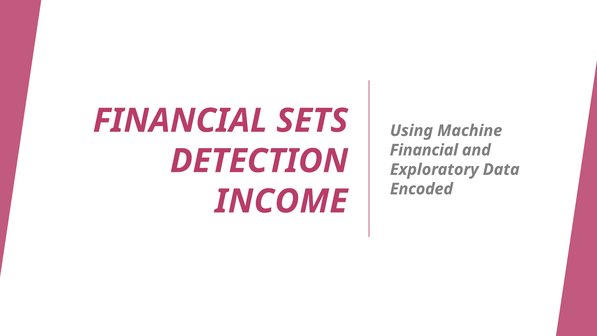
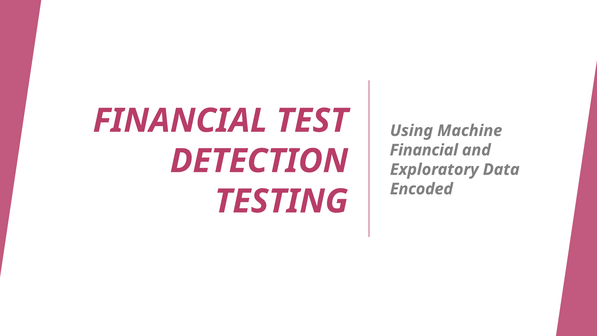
SETS: SETS -> TEST
INCOME: INCOME -> TESTING
